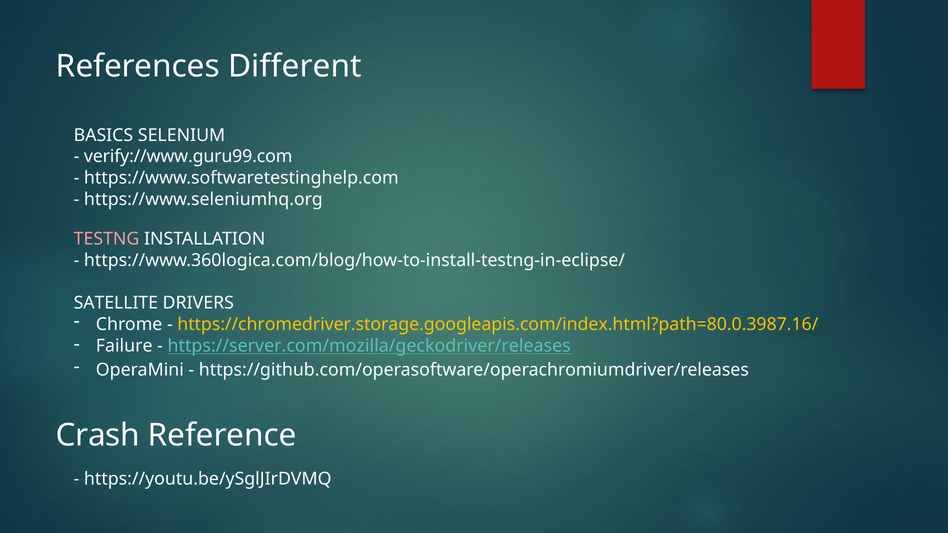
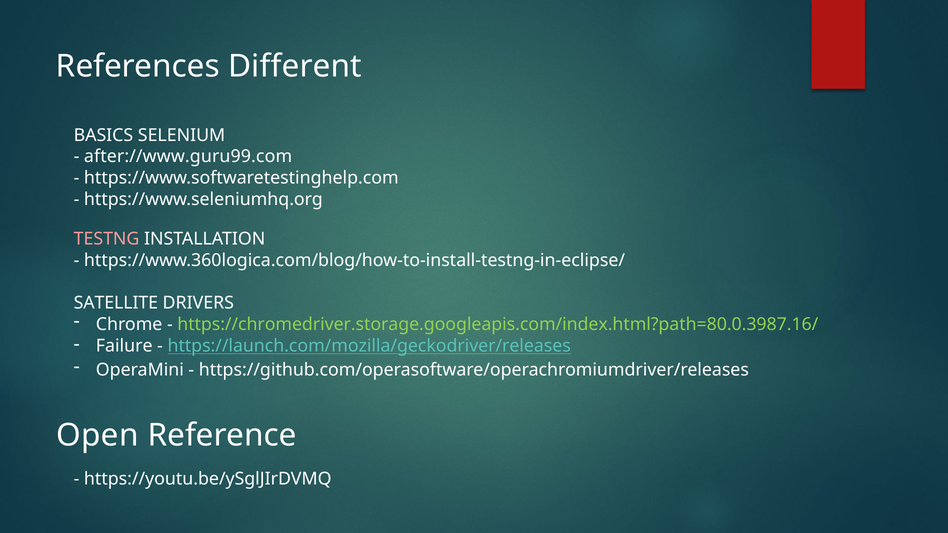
verify://www.guru99.com: verify://www.guru99.com -> after://www.guru99.com
https://chromedriver.storage.googleapis.com/index.html?path=80.0.3987.16/ colour: yellow -> light green
https://server.com/mozilla/geckodriver/releases: https://server.com/mozilla/geckodriver/releases -> https://launch.com/mozilla/geckodriver/releases
Crash: Crash -> Open
